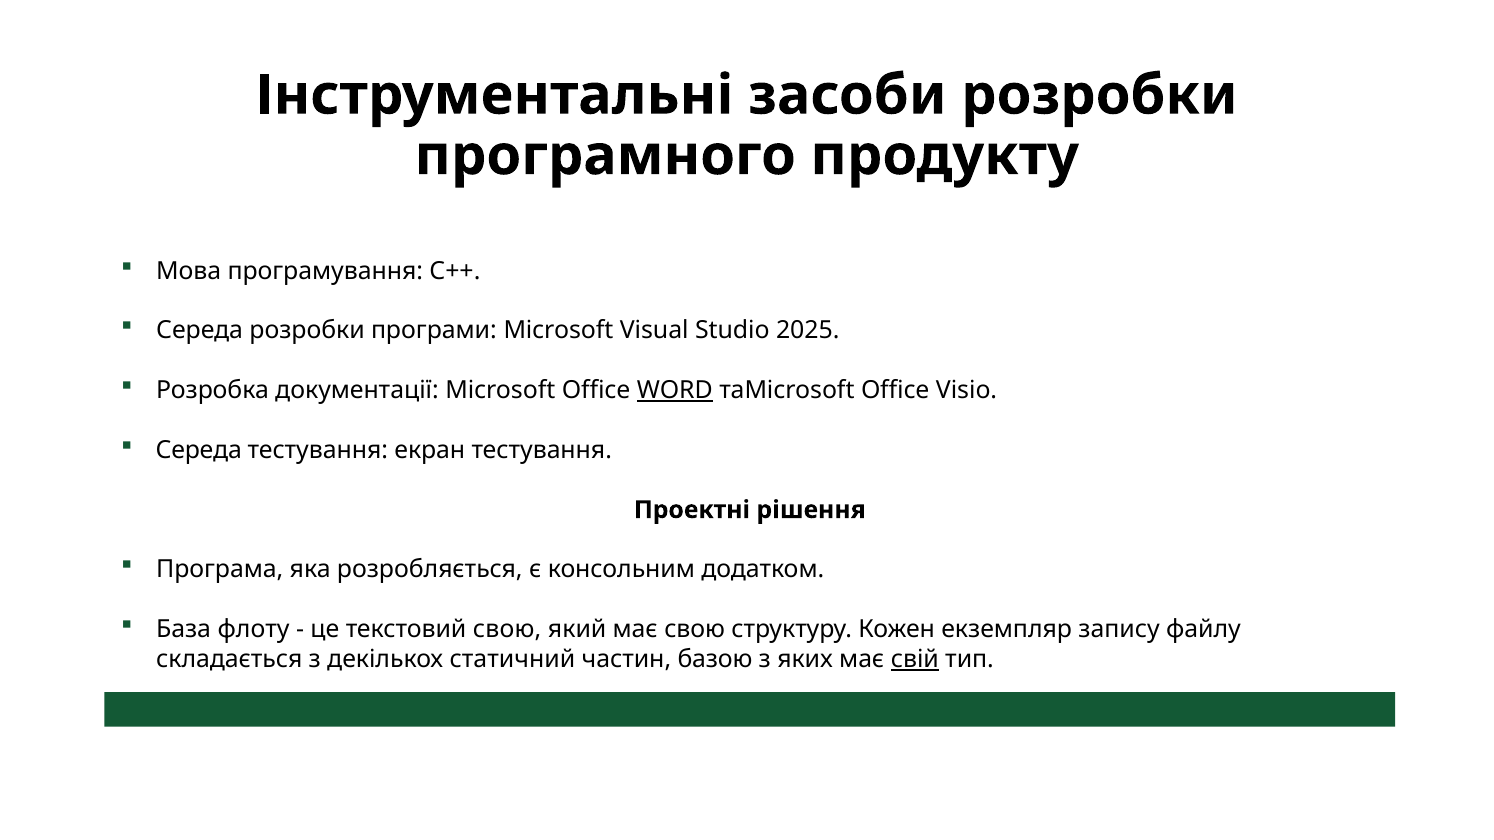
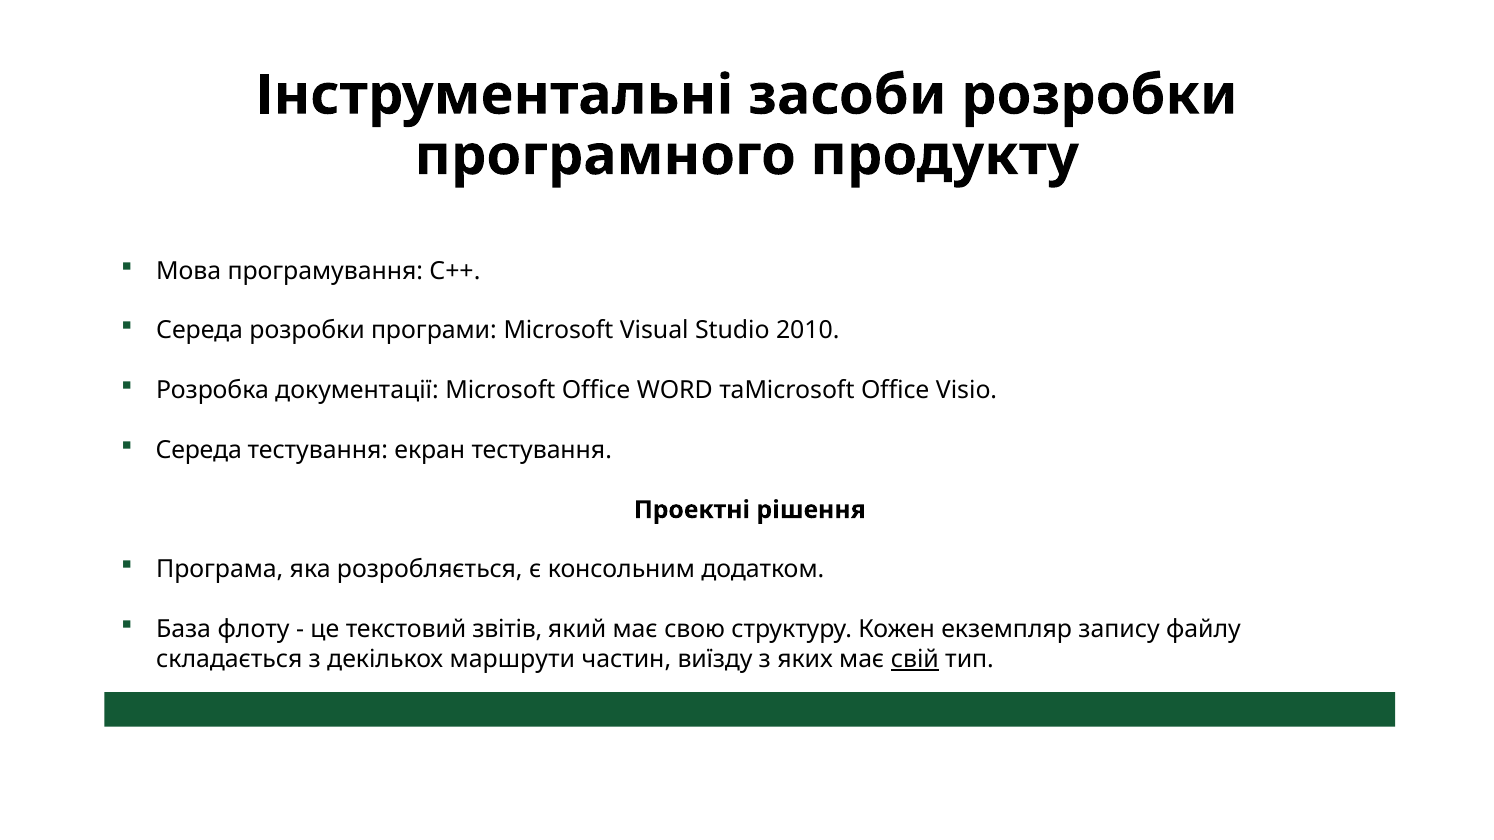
2025: 2025 -> 2010
WORD underline: present -> none
текстовий свою: свою -> звітів
статичний: статичний -> маршрути
базою: базою -> виїзду
